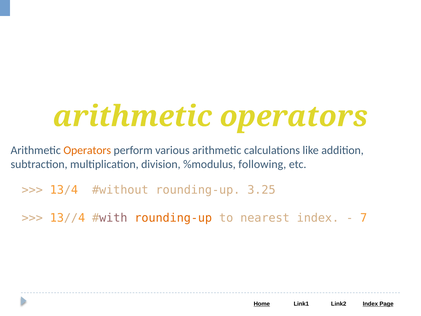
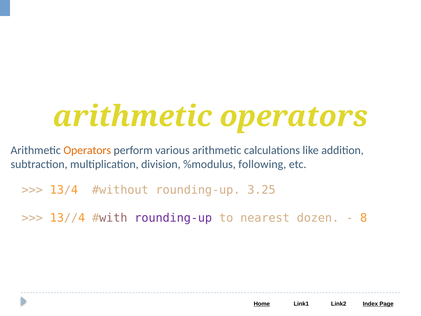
rounding-up at (173, 218) colour: orange -> purple
nearest index: index -> dozen
7: 7 -> 8
